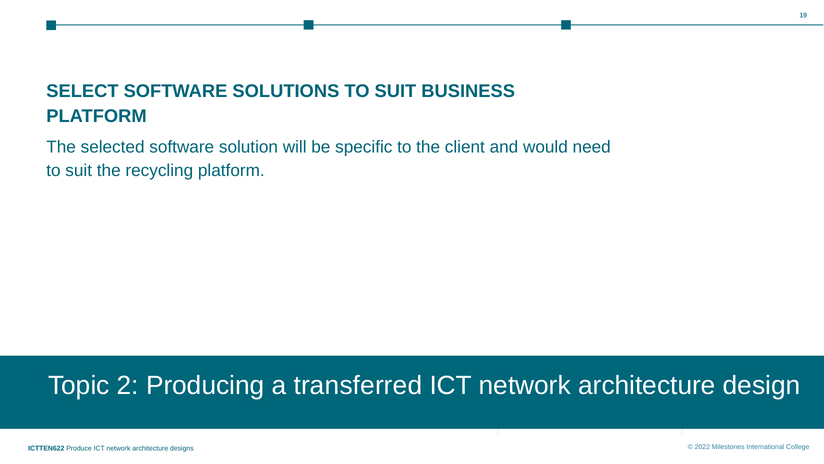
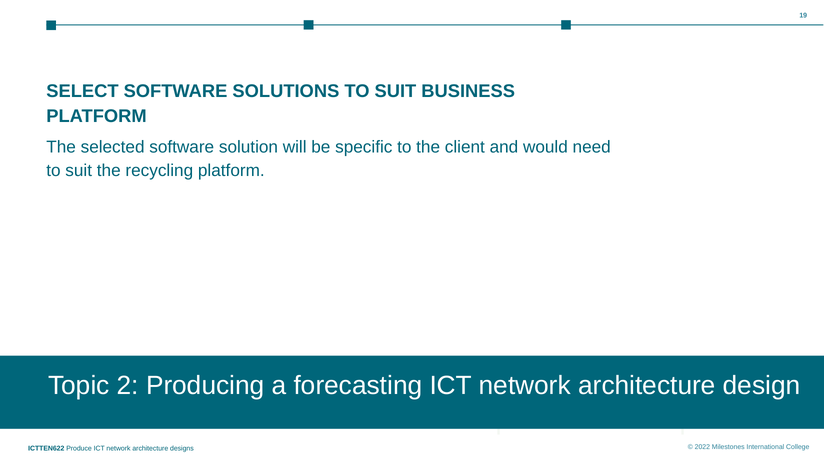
transferred: transferred -> forecasting
